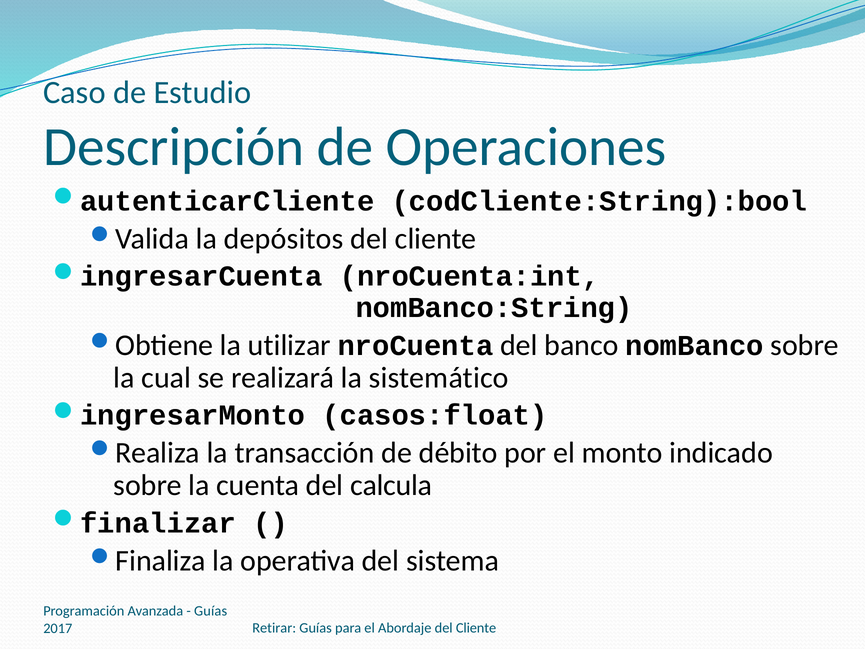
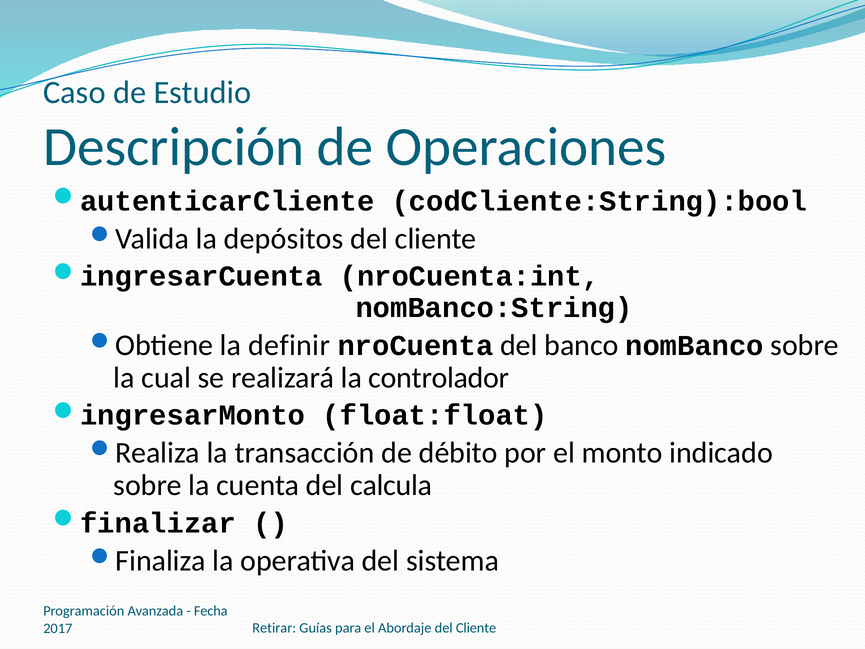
utilizar: utilizar -> definir
sistemático: sistemático -> controlador
casos:float: casos:float -> float:float
Guías at (211, 611): Guías -> Fecha
